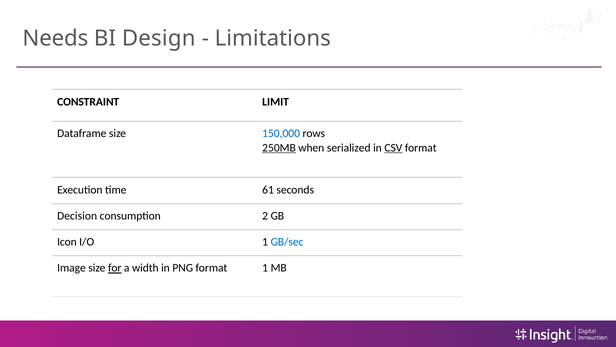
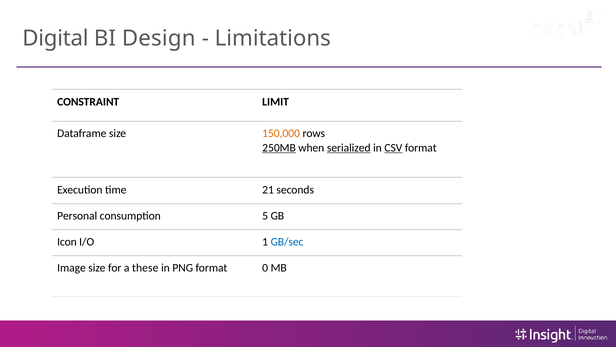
Needs: Needs -> Digital
150,000 colour: blue -> orange
serialized underline: none -> present
61: 61 -> 21
Decision: Decision -> Personal
2: 2 -> 5
for underline: present -> none
width: width -> these
format 1: 1 -> 0
